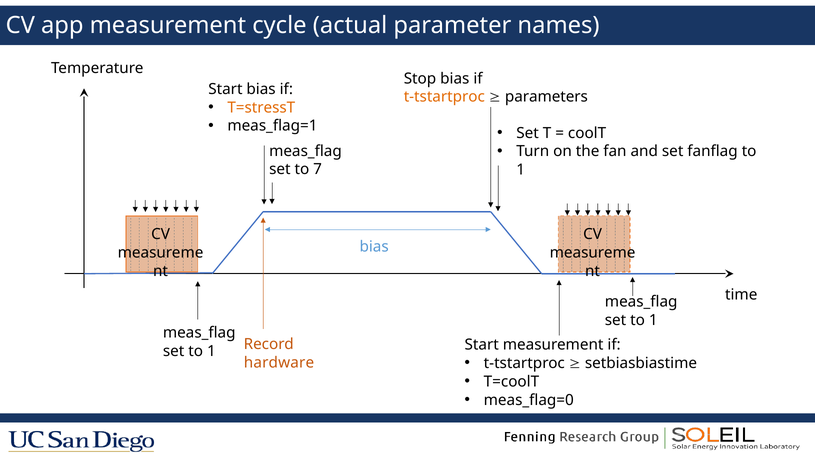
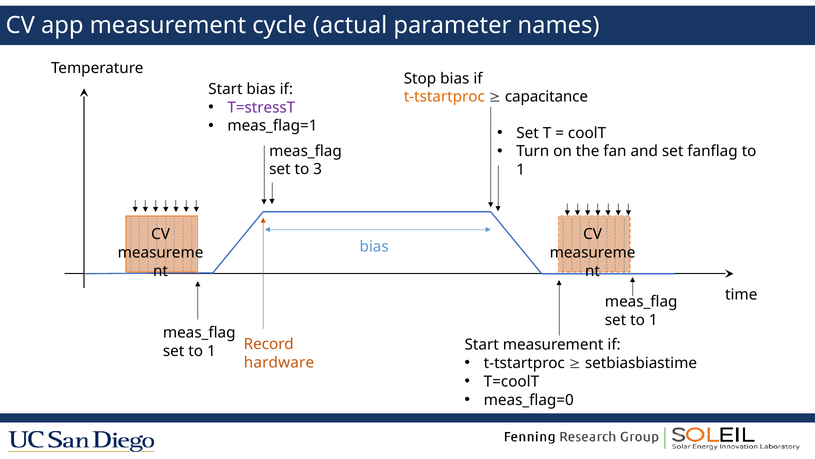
parameters: parameters -> capacitance
T=stressT colour: orange -> purple
7: 7 -> 3
